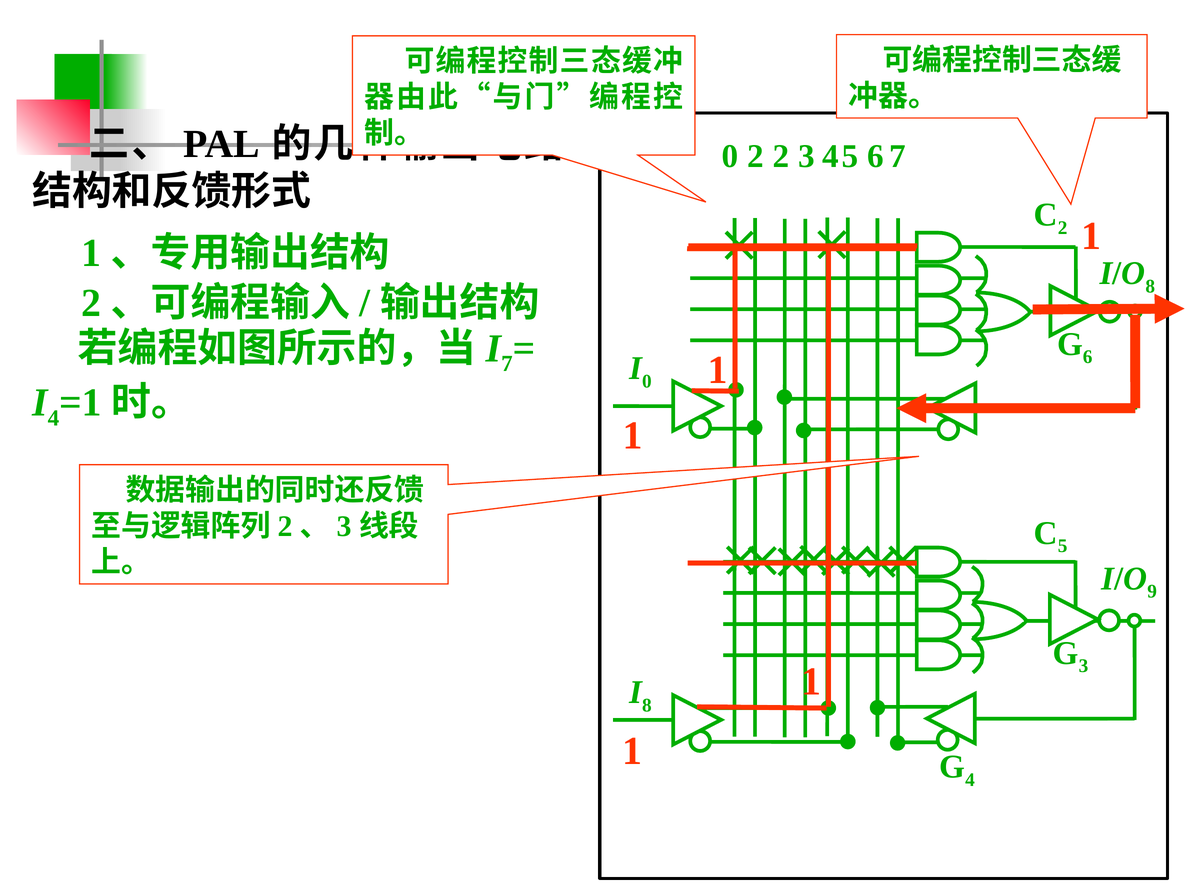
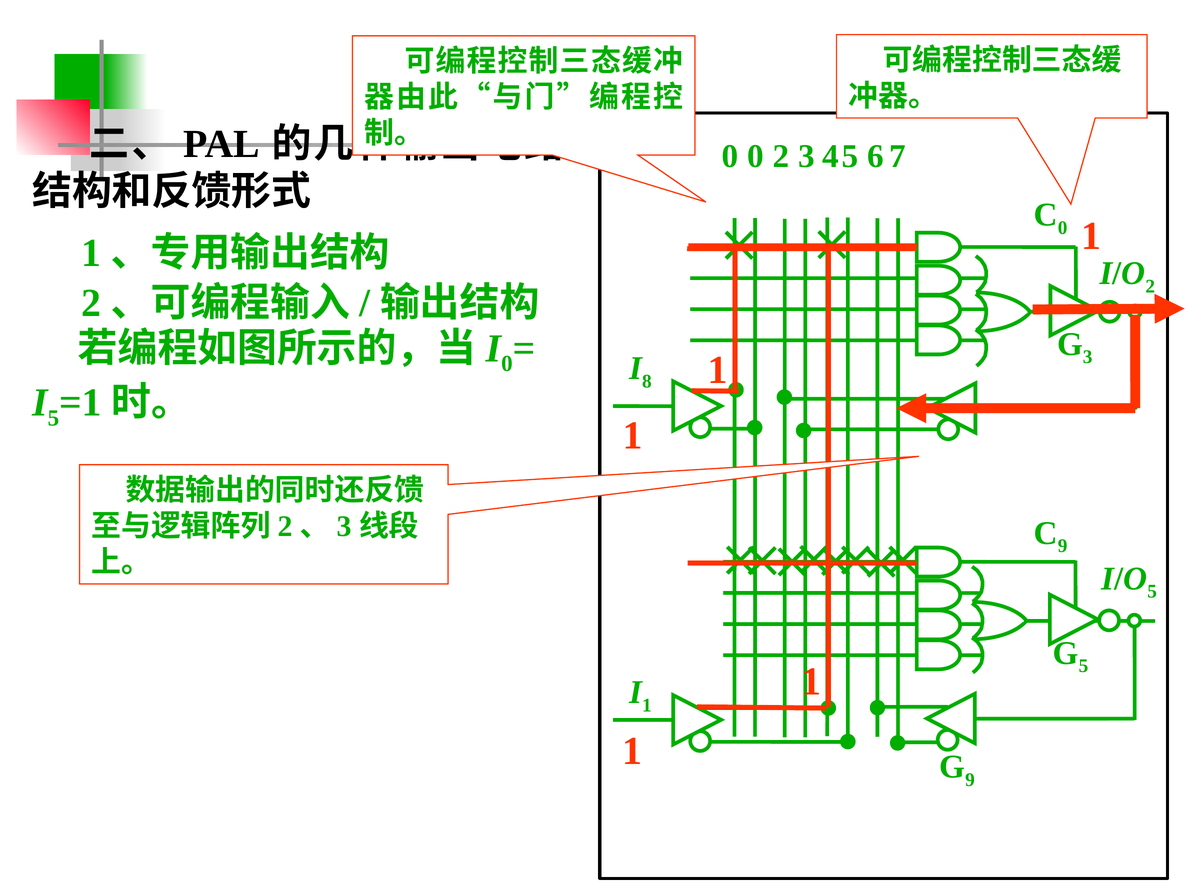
0 2: 2 -> 0
2 at (1063, 228): 2 -> 0
8 at (1150, 287): 8 -> 2
6: 6 -> 3
7 at (507, 364): 7 -> 0
0 at (647, 381): 0 -> 8
4 at (53, 418): 4 -> 5
5 at (1063, 546): 5 -> 9
9 at (1152, 592): 9 -> 5
3 at (1084, 666): 3 -> 5
8 at (647, 705): 8 -> 1
4 at (970, 780): 4 -> 9
